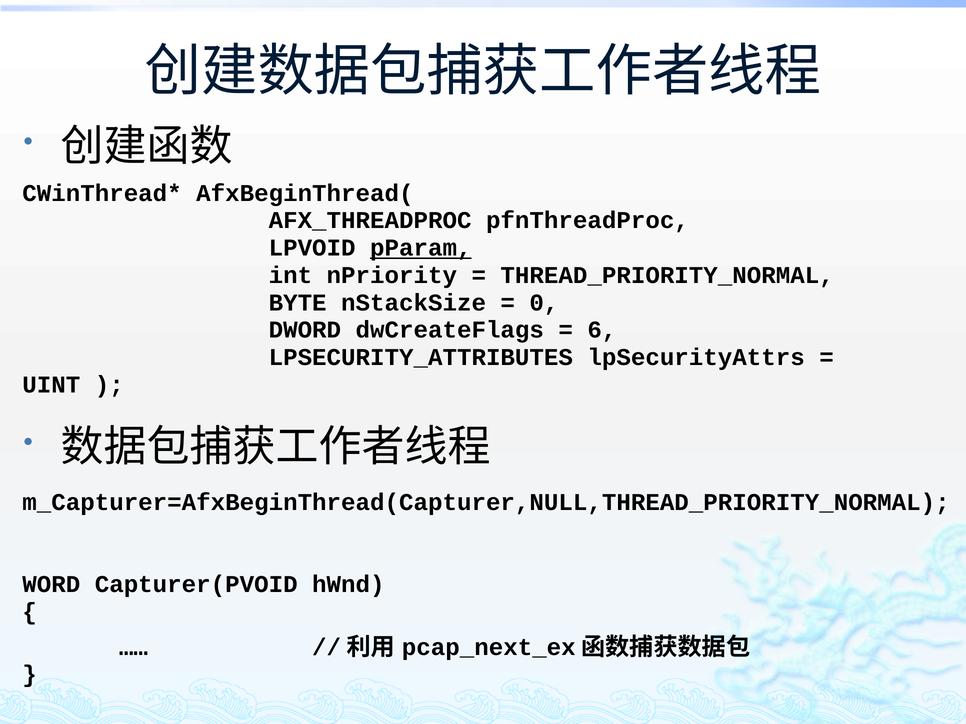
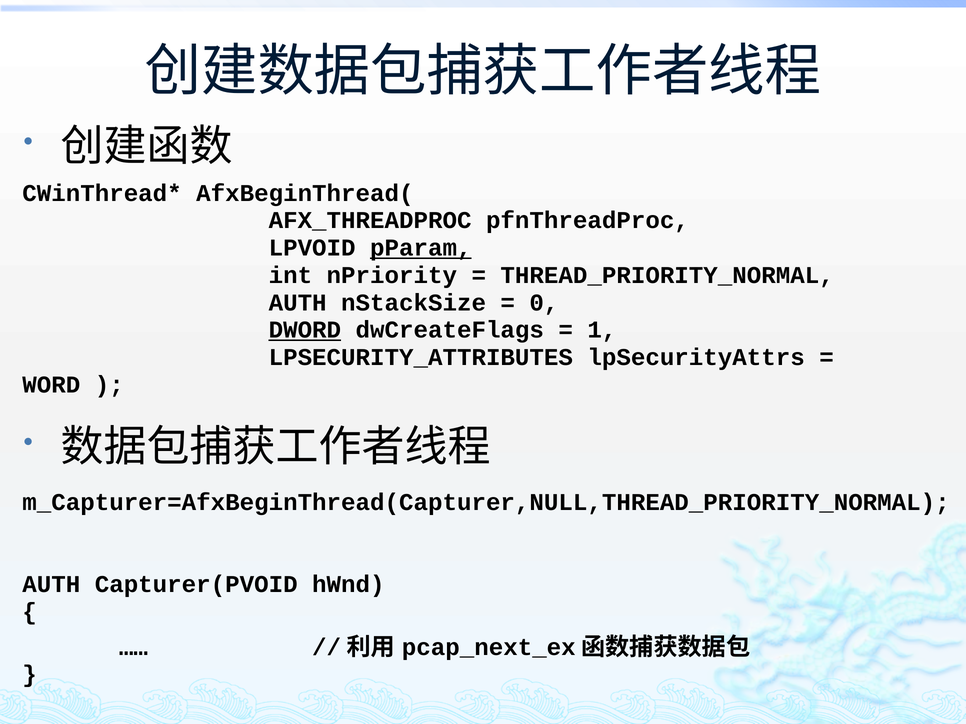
BYTE at (298, 303): BYTE -> AUTH
DWORD underline: none -> present
6: 6 -> 1
UINT: UINT -> WORD
WORD at (51, 585): WORD -> AUTH
